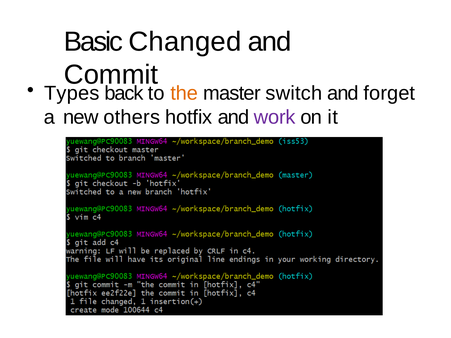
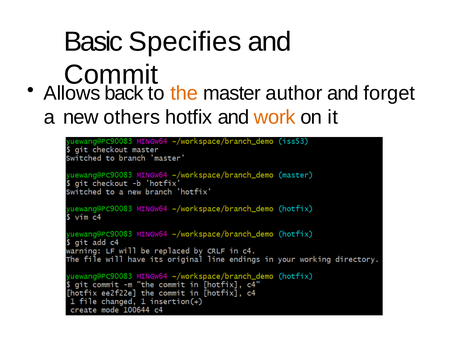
Changed: Changed -> Specifies
Types: Types -> Allows
switch: switch -> author
work colour: purple -> orange
